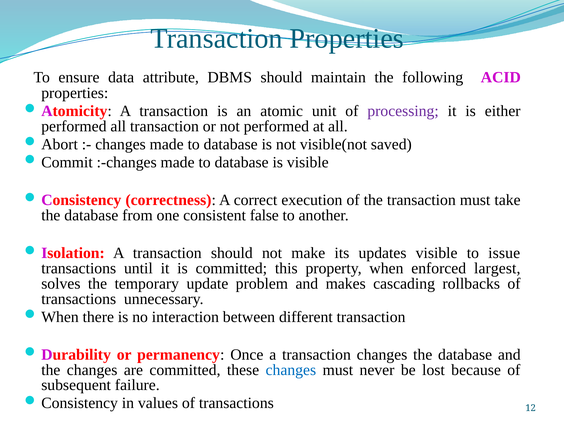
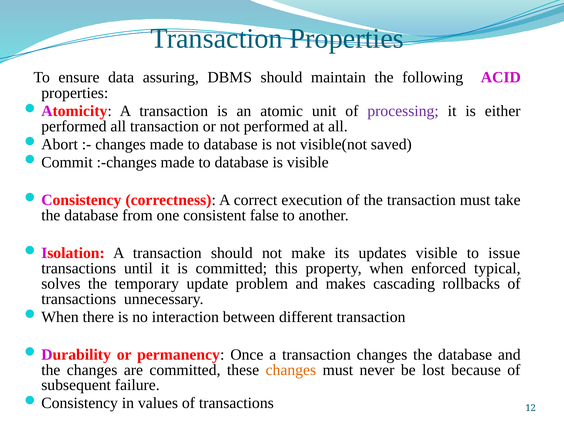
attribute: attribute -> assuring
largest: largest -> typical
changes at (291, 370) colour: blue -> orange
